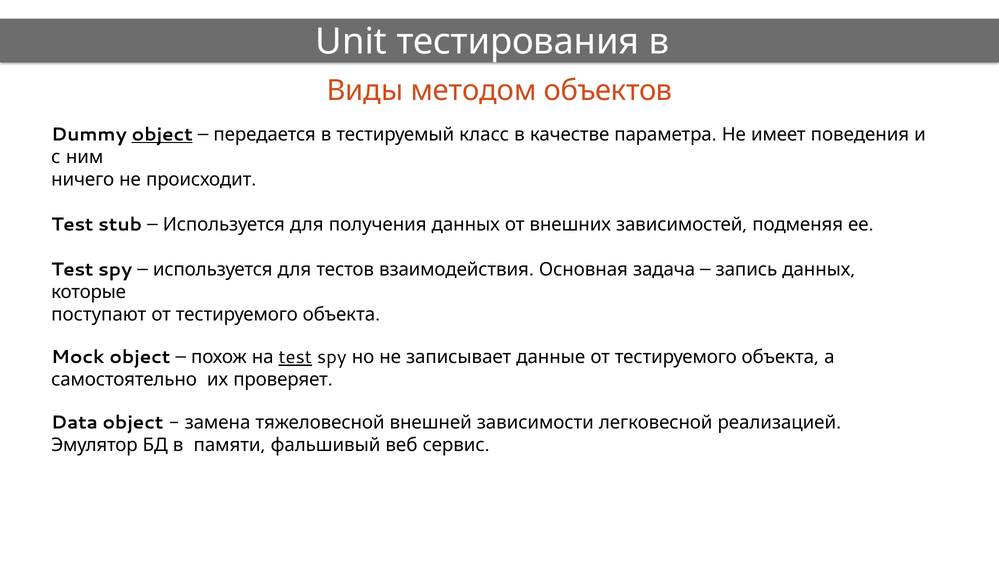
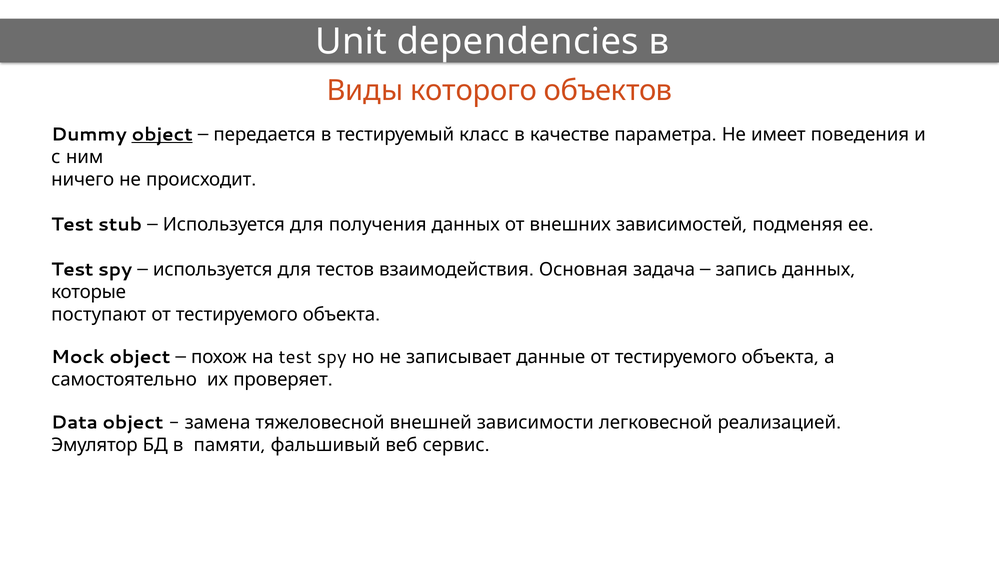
тестирования: тестирования -> dependencies
методом: методом -> которого
test at (295, 357) underline: present -> none
